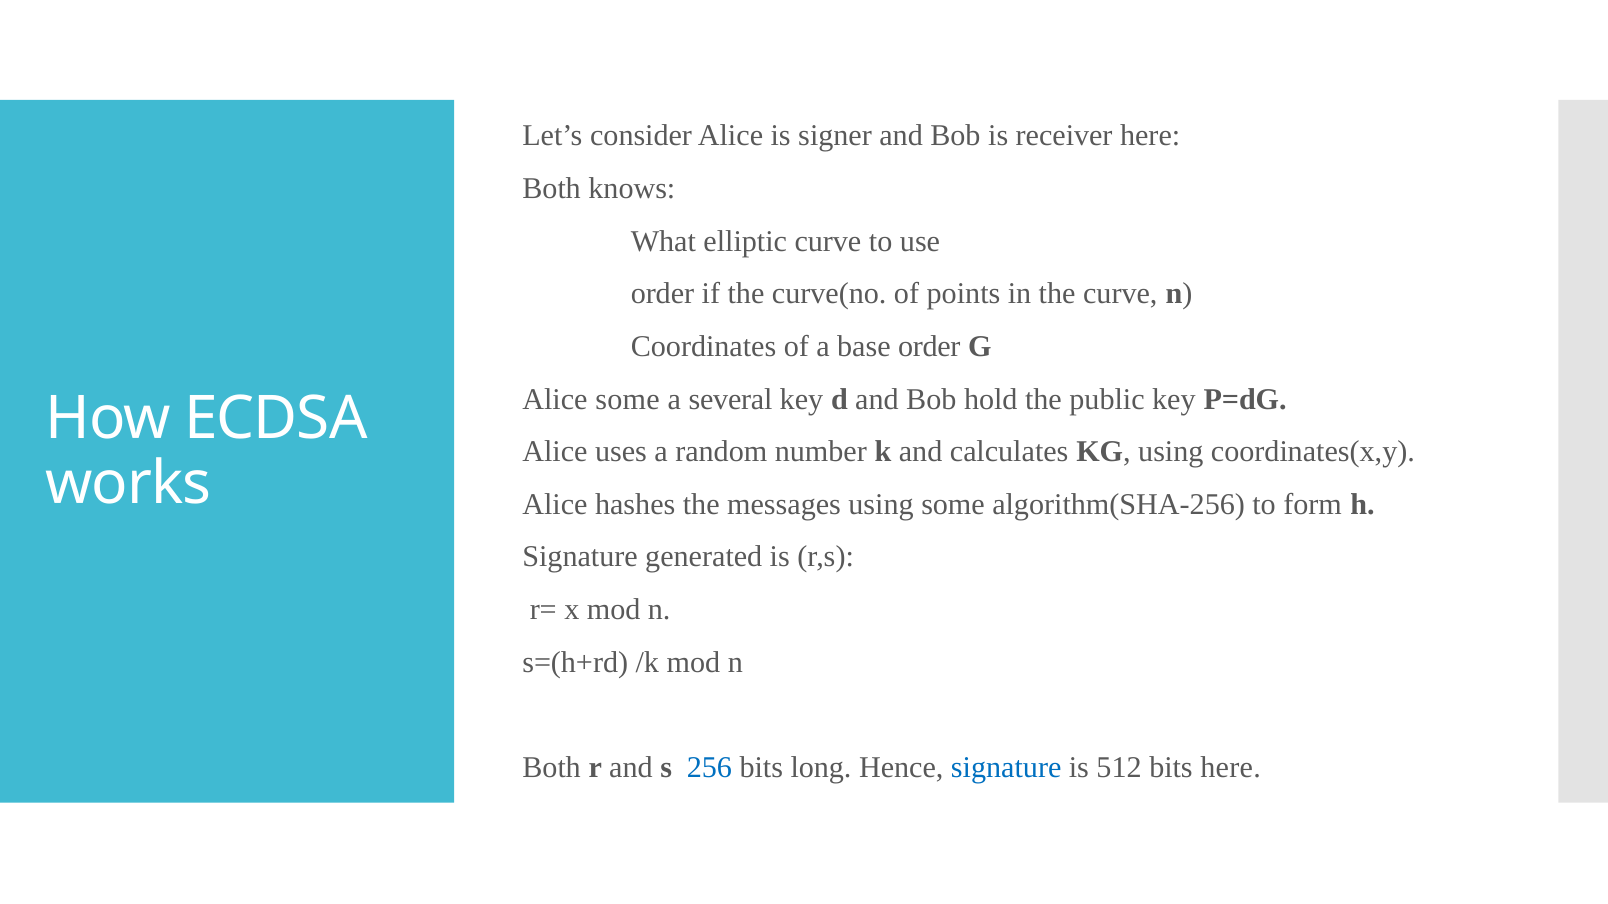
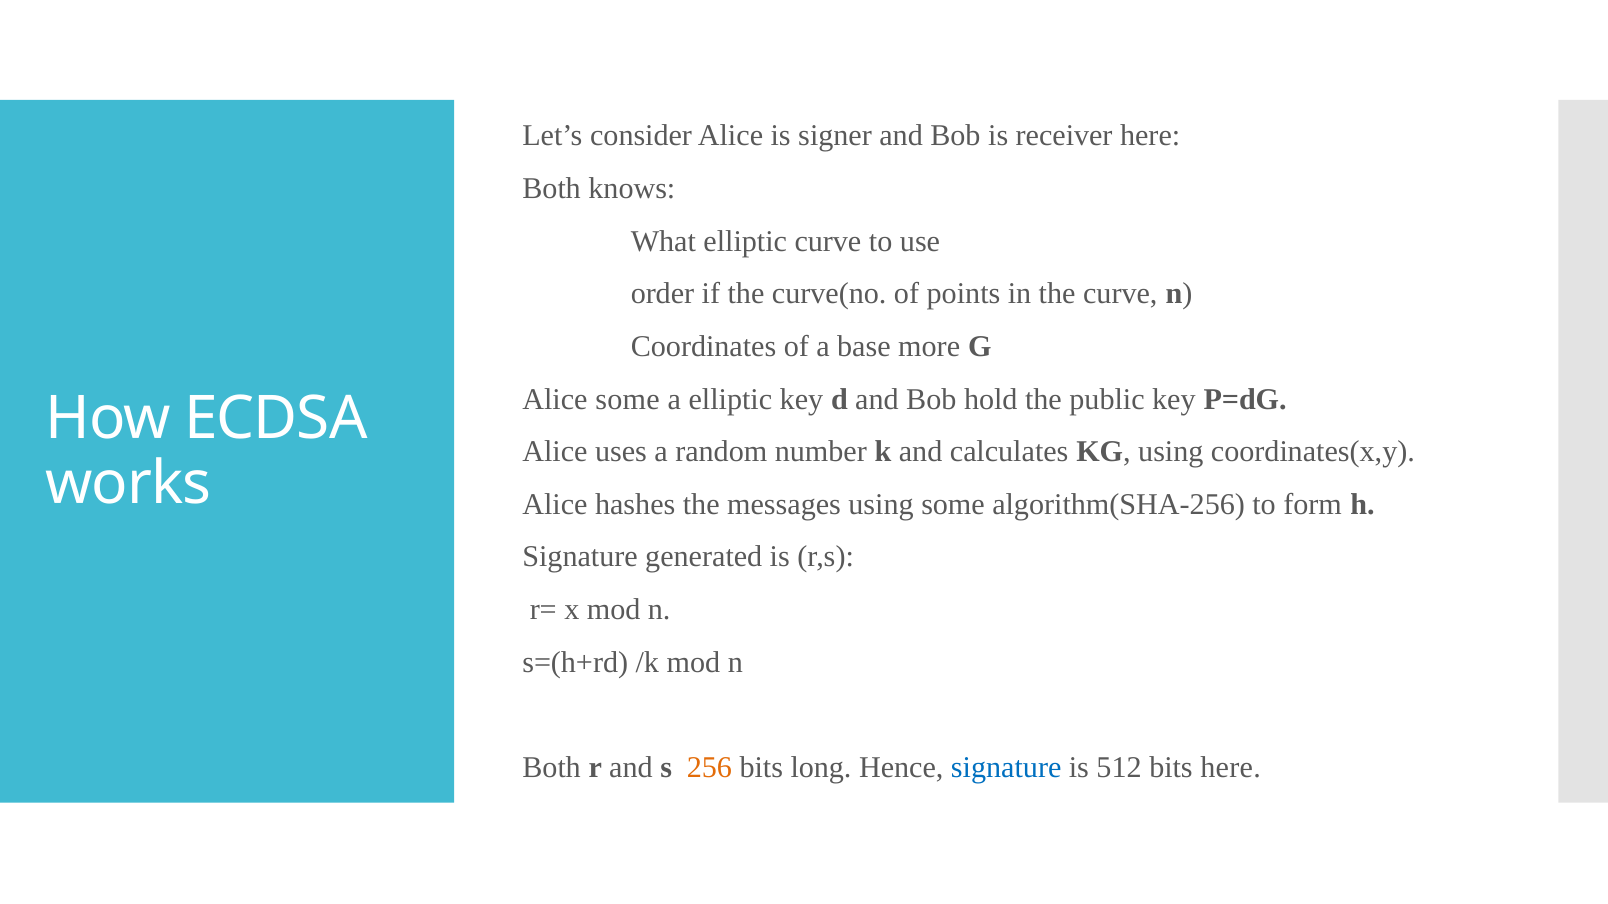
base order: order -> more
a several: several -> elliptic
256 colour: blue -> orange
